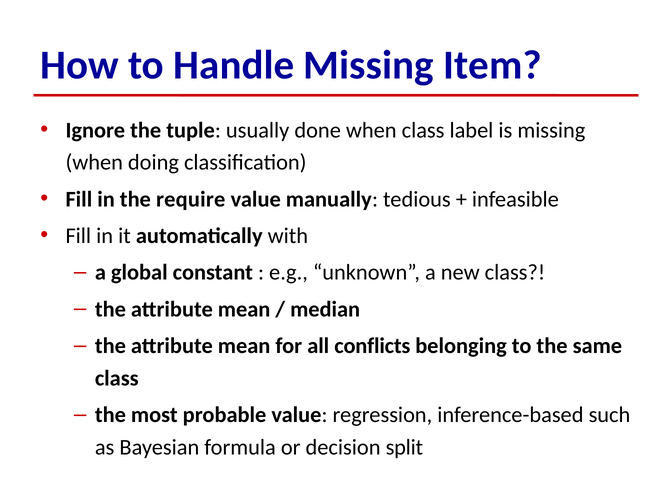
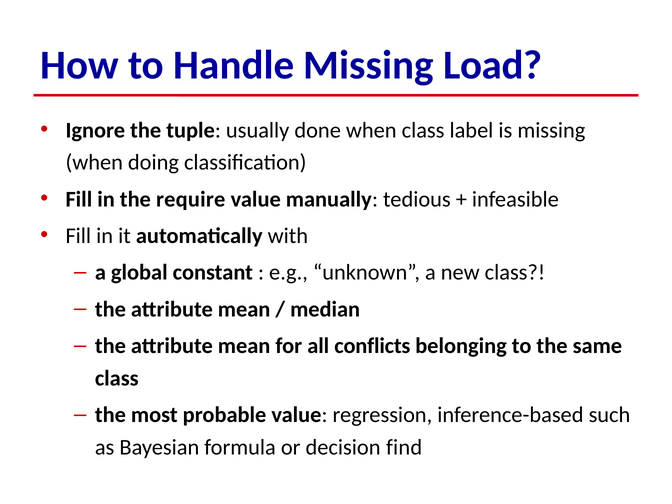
Item: Item -> Load
split: split -> find
